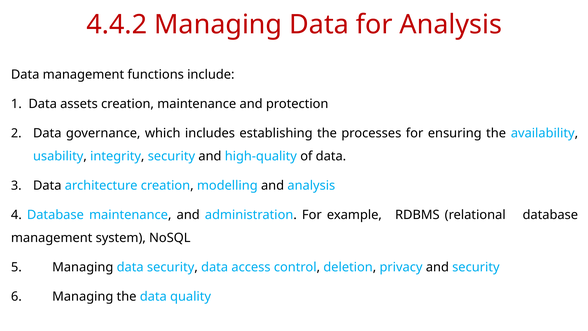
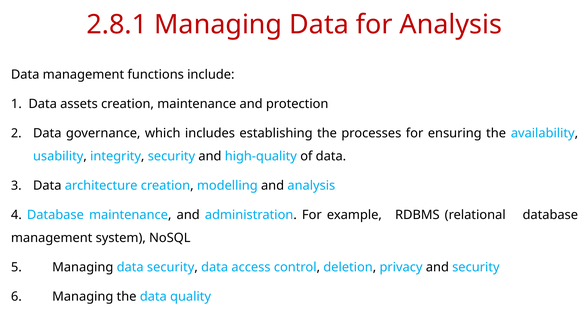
4.4.2: 4.4.2 -> 2.8.1
